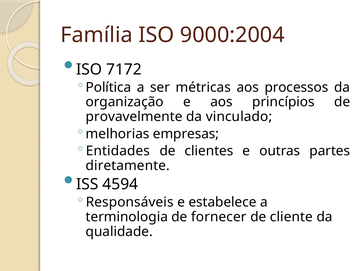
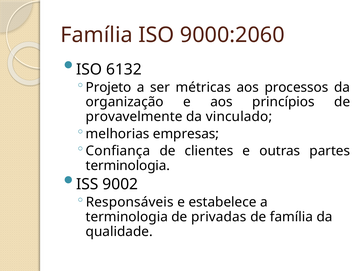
9000:2004: 9000:2004 -> 9000:2060
7172: 7172 -> 6132
Política: Política -> Projeto
Entidades: Entidades -> Confiança
diretamente at (128, 166): diretamente -> terminologia
4594: 4594 -> 9002
fornecer: fornecer -> privadas
de cliente: cliente -> família
